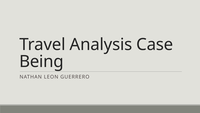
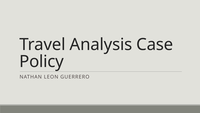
Being: Being -> Policy
